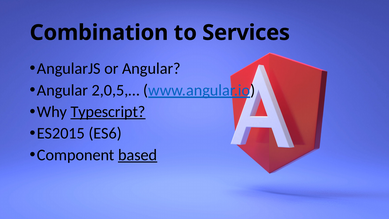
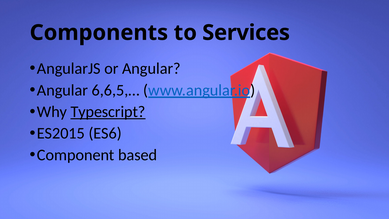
Combination: Combination -> Components
2,0,5,…: 2,0,5,… -> 6,6,5,…
based underline: present -> none
